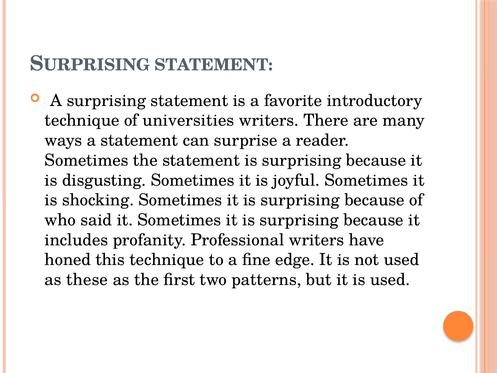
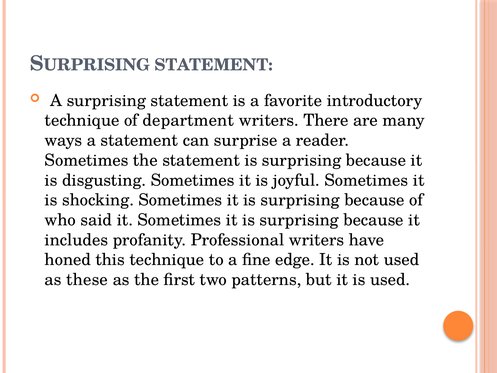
universities: universities -> department
